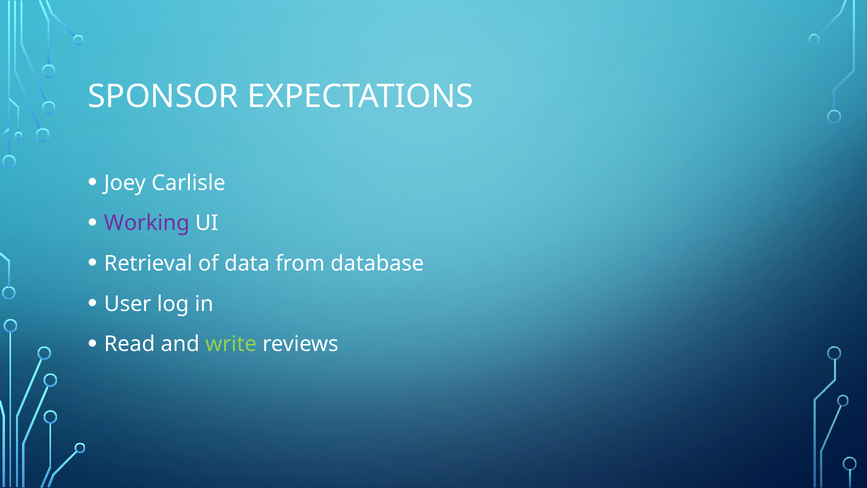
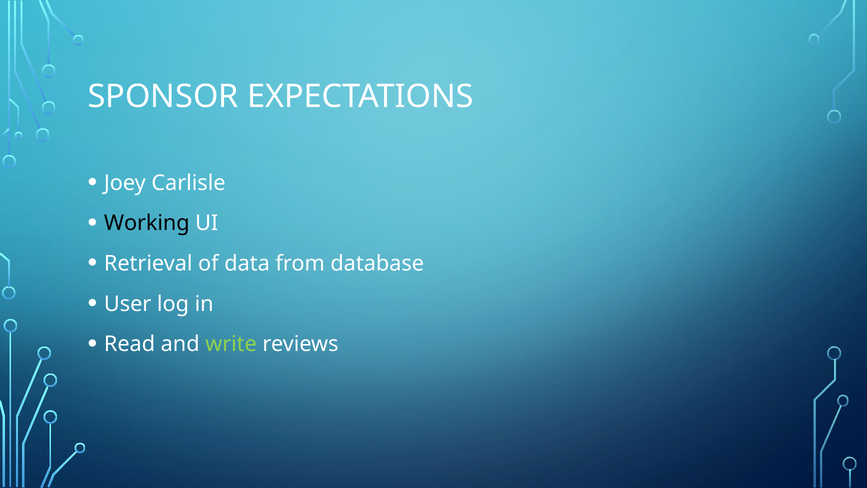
Working colour: purple -> black
